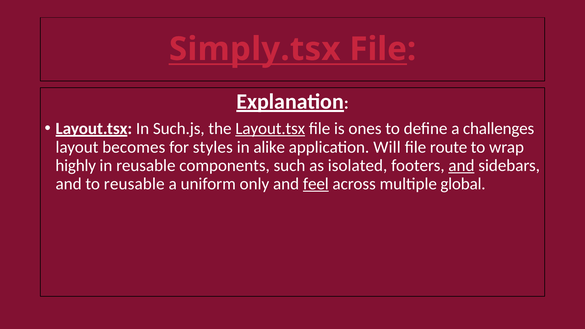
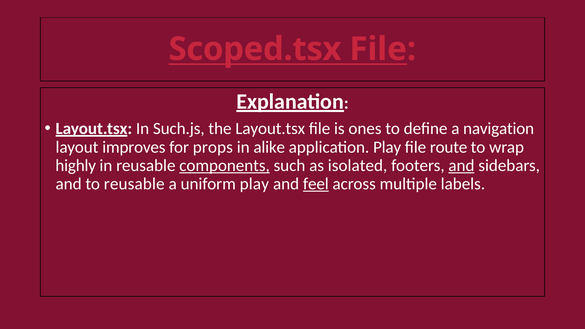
Simply.tsx: Simply.tsx -> Scoped.tsx
Layout.tsx at (270, 129) underline: present -> none
challenges: challenges -> navigation
becomes: becomes -> improves
styles: styles -> props
application Will: Will -> Play
components underline: none -> present
uniform only: only -> play
global: global -> labels
